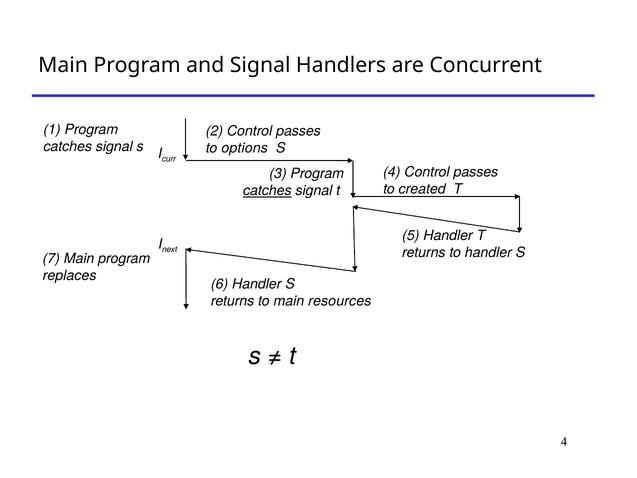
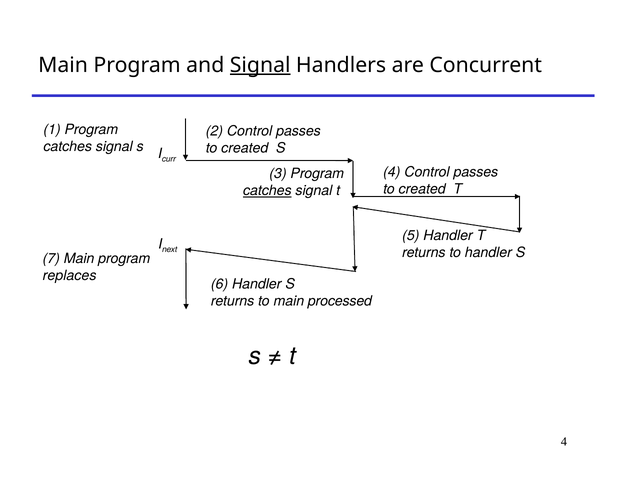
Signal at (260, 65) underline: none -> present
options at (245, 148): options -> created
resources: resources -> processed
